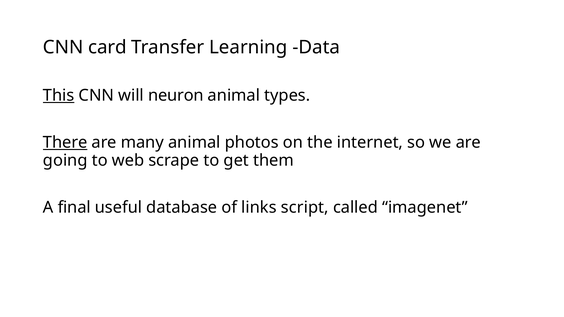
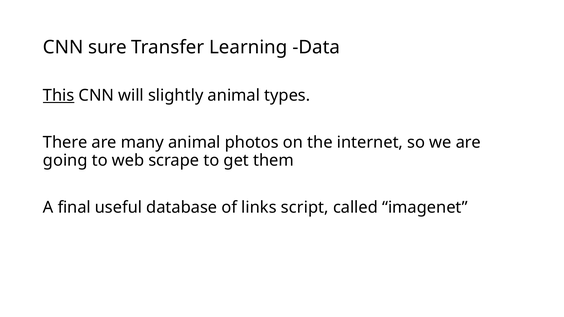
card: card -> sure
neuron: neuron -> slightly
There underline: present -> none
